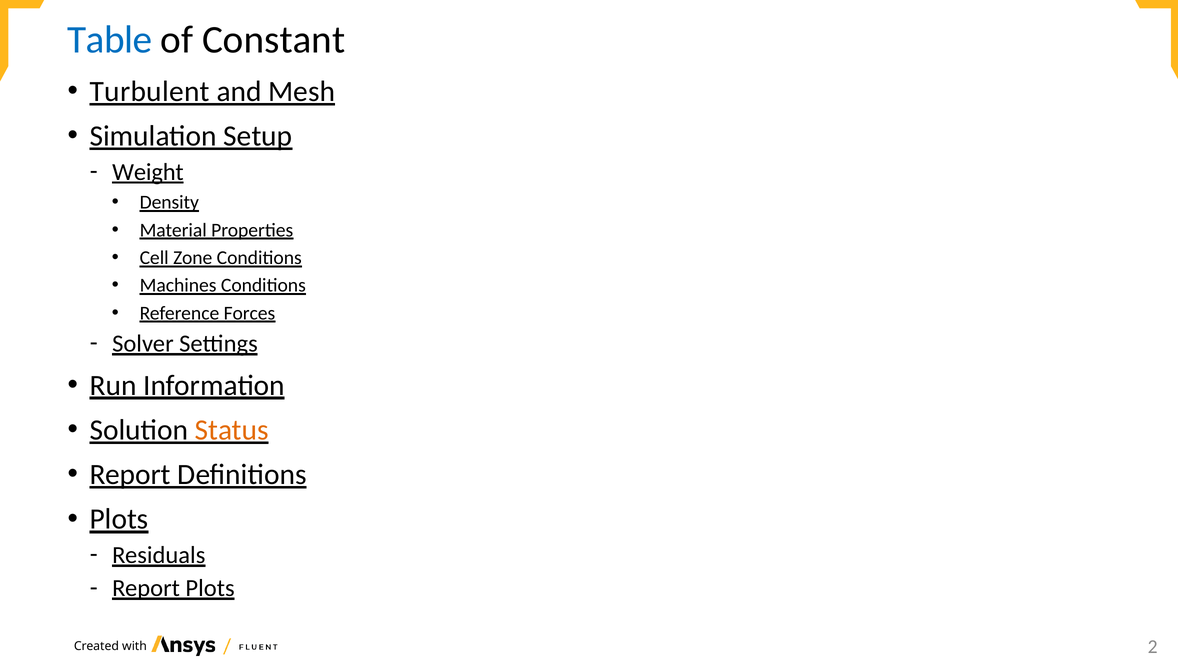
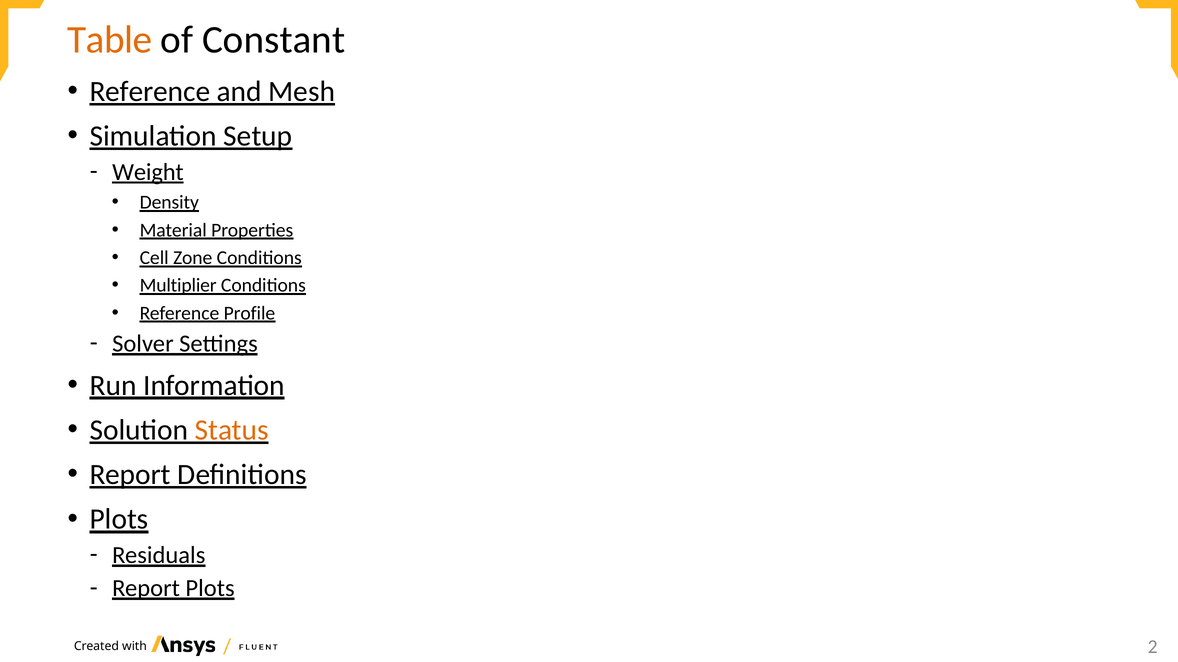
Table colour: blue -> orange
Turbulent at (150, 92): Turbulent -> Reference
Machines: Machines -> Multiplier
Forces: Forces -> Profile
